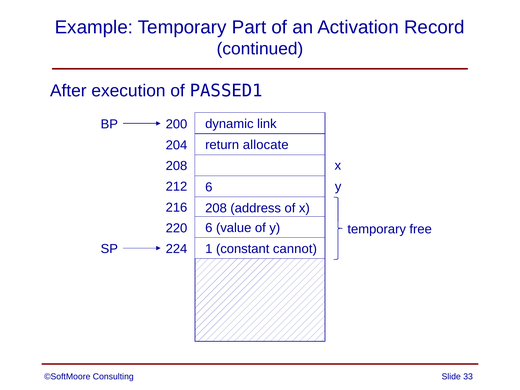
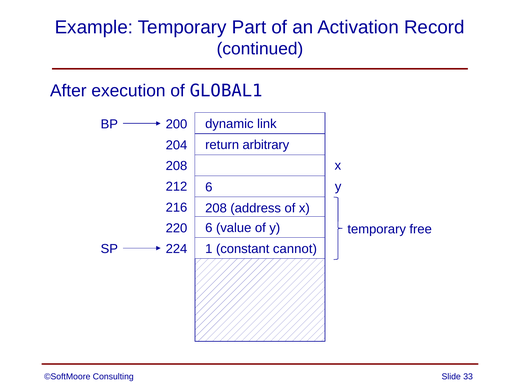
PASSED1: PASSED1 -> GLOBAL1
allocate: allocate -> arbitrary
